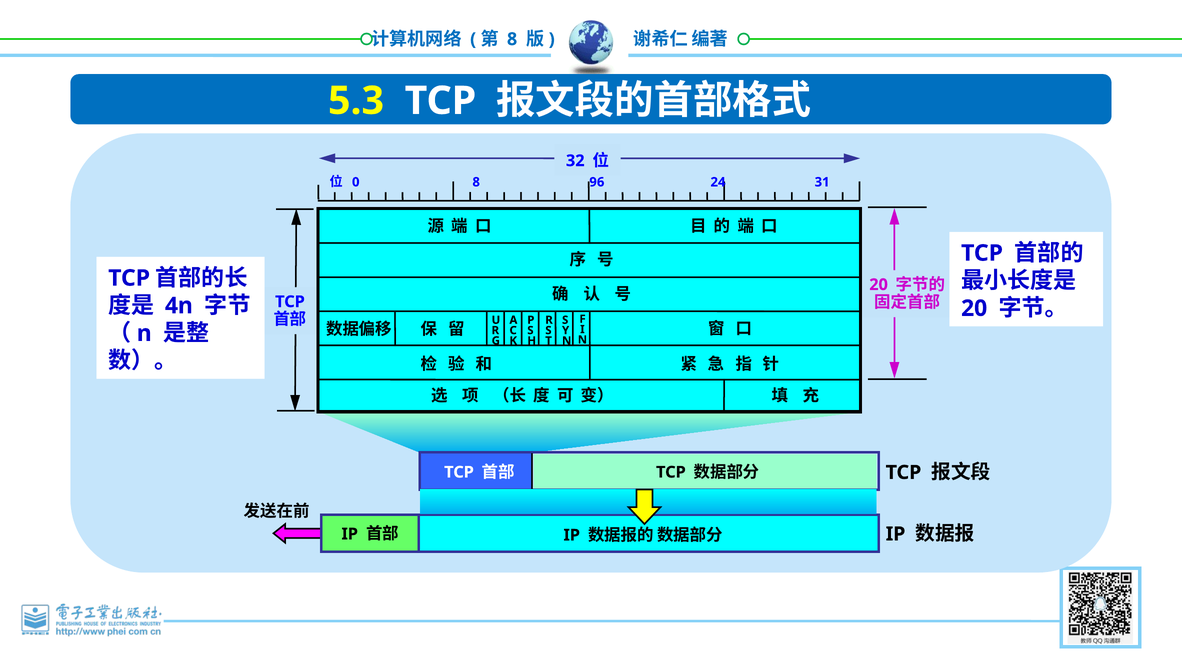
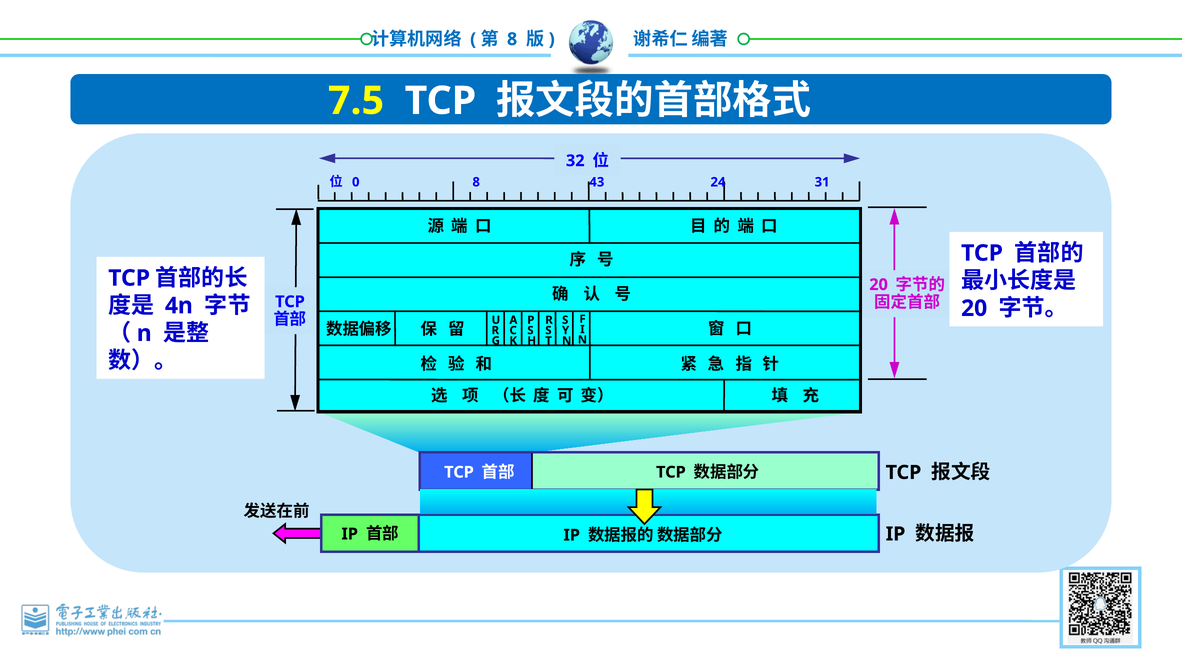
5.3: 5.3 -> 7.5
96: 96 -> 43
